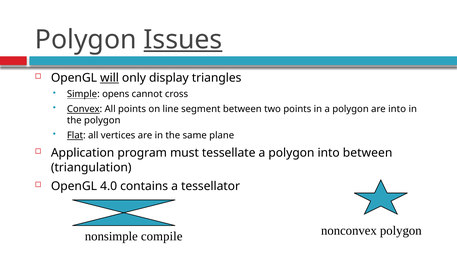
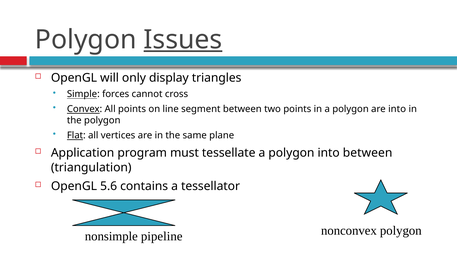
will underline: present -> none
opens: opens -> forces
4.0: 4.0 -> 5.6
compile: compile -> pipeline
